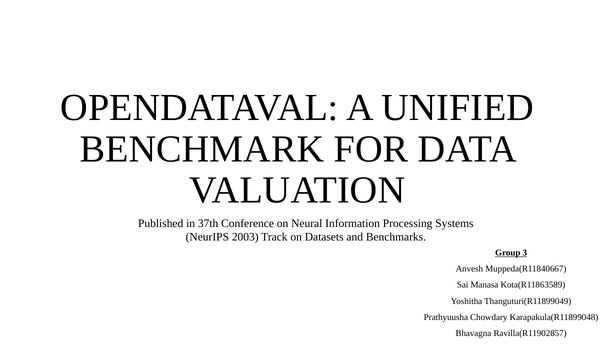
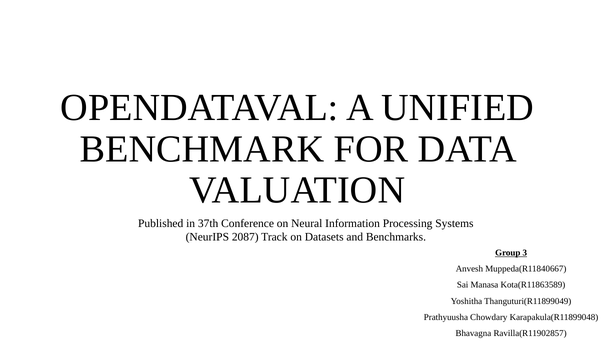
2003: 2003 -> 2087
